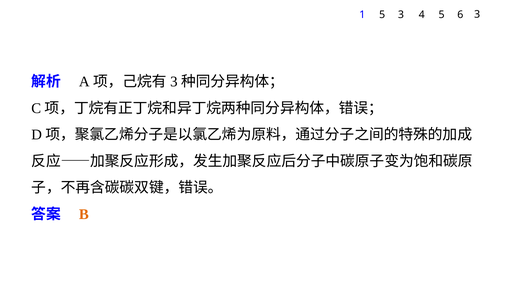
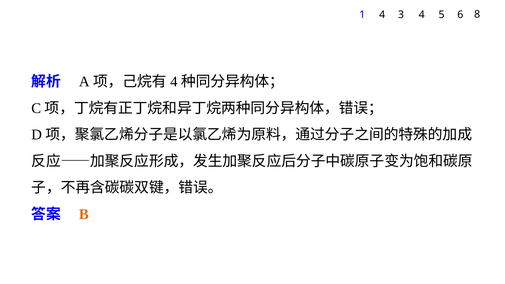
1 5: 5 -> 4
6 3: 3 -> 8
3 at (174, 82): 3 -> 4
